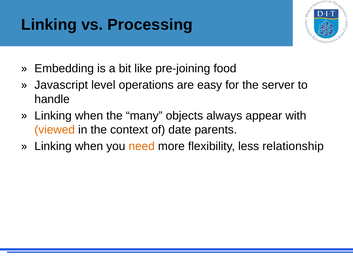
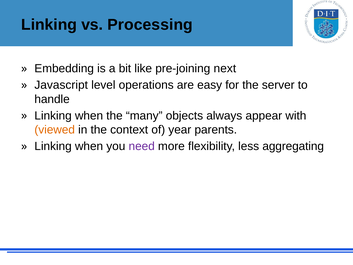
food: food -> next
date: date -> year
need colour: orange -> purple
relationship: relationship -> aggregating
